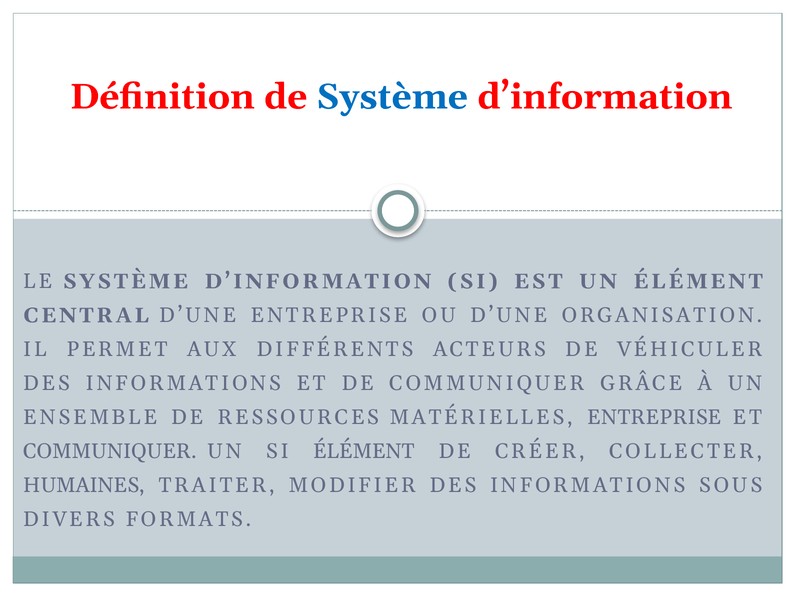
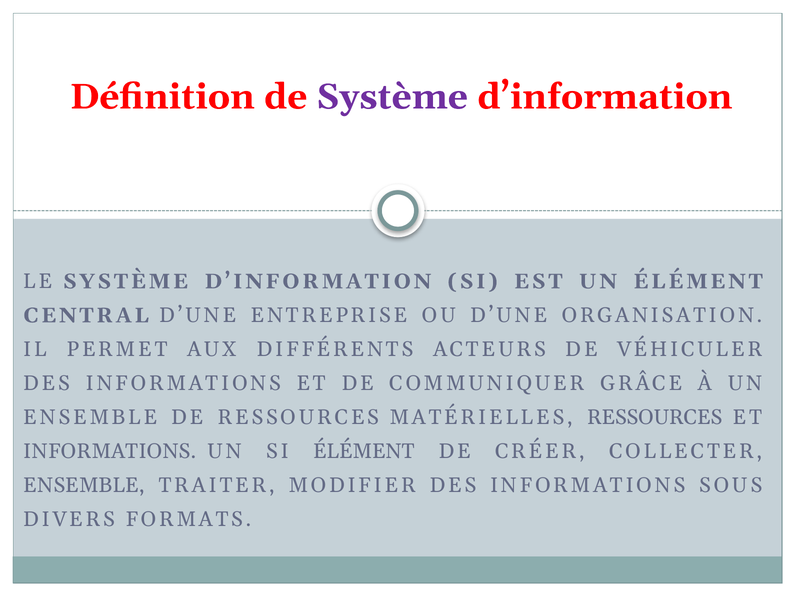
Système at (392, 97) colour: blue -> purple
MATÉRIELLES ENTREPRISE: ENTREPRISE -> RESSOURCES
COMMUNIQUER at (110, 451): COMMUNIQUER -> INFORMATIONS
HUMAINES at (84, 485): HUMAINES -> ENSEMBLE
